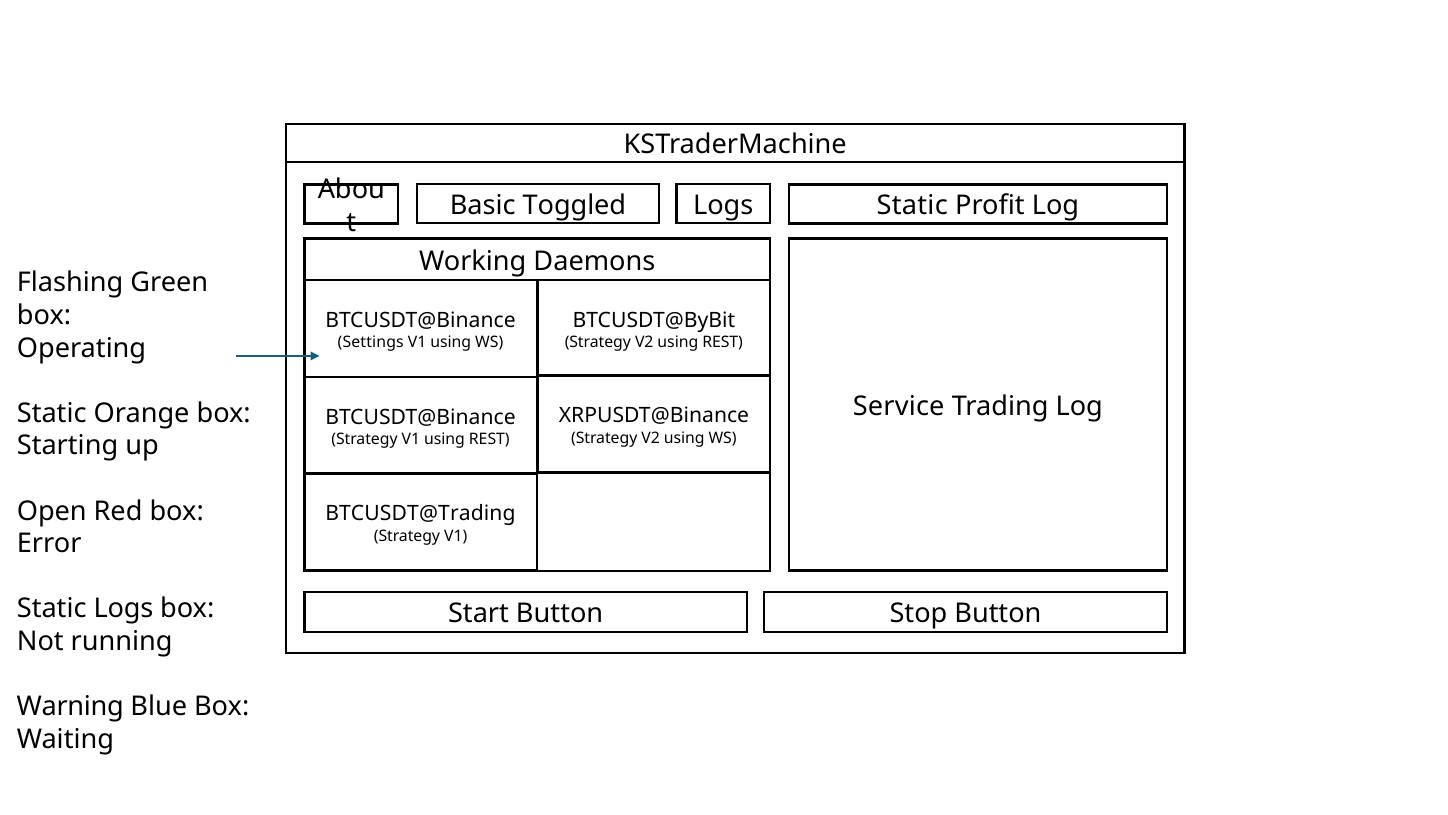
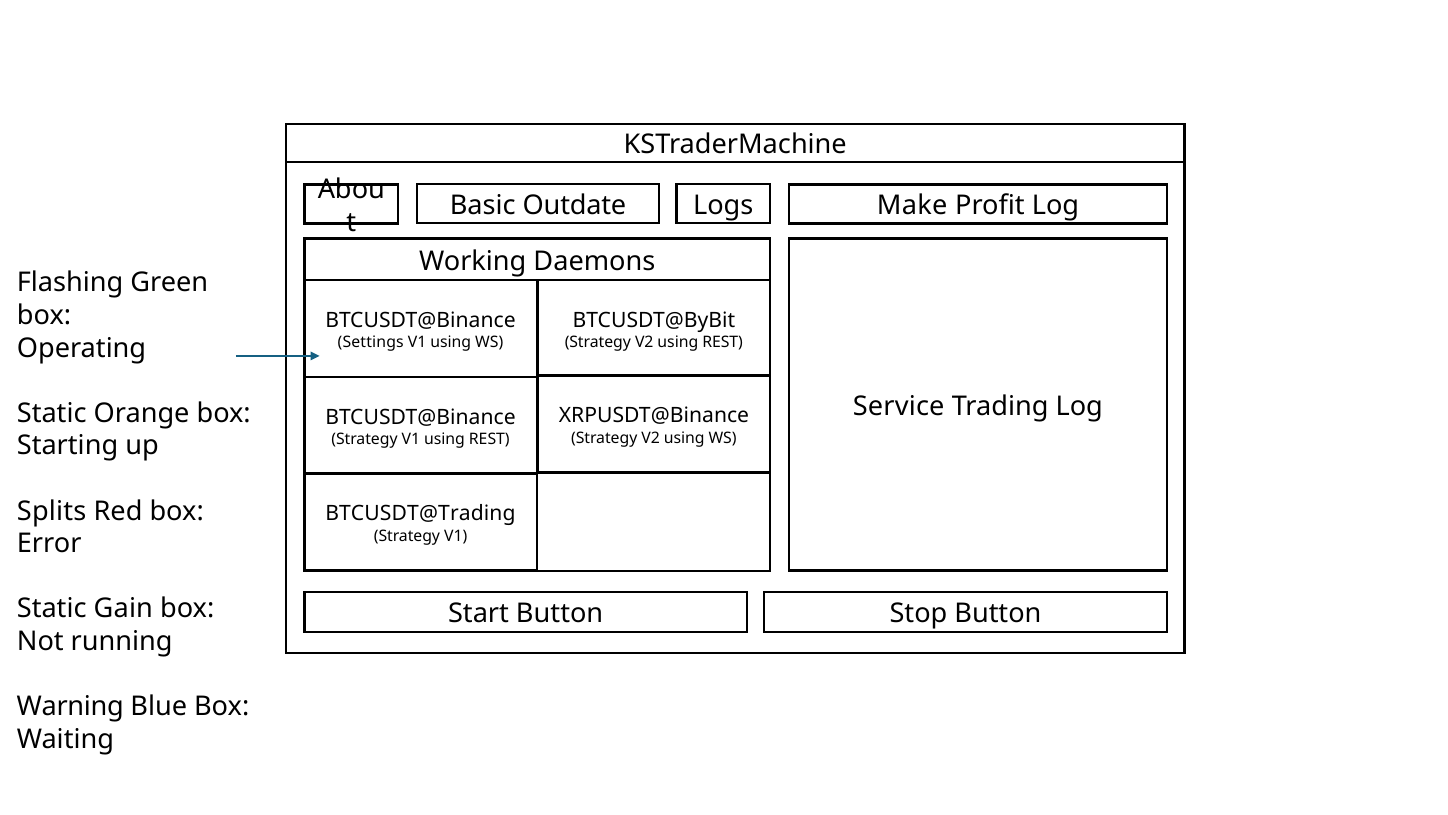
Toggled: Toggled -> Outdate
Static at (912, 206): Static -> Make
Open: Open -> Splits
Static Logs: Logs -> Gain
